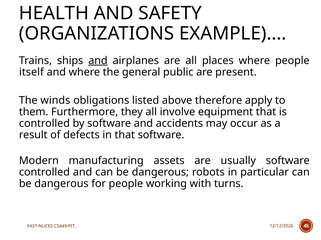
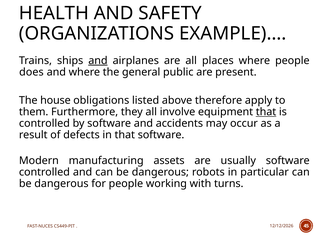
itself: itself -> does
winds: winds -> house
that at (266, 112) underline: none -> present
